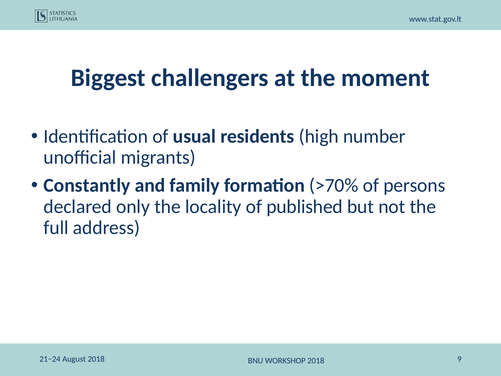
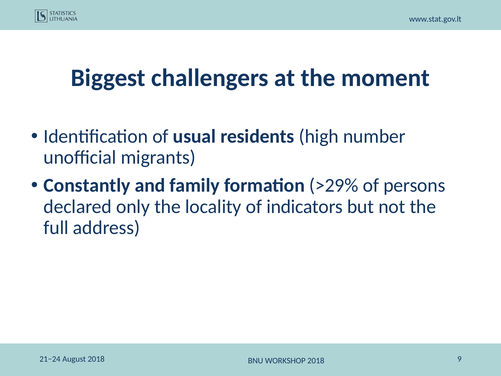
>70%: >70% -> >29%
published: published -> indicators
